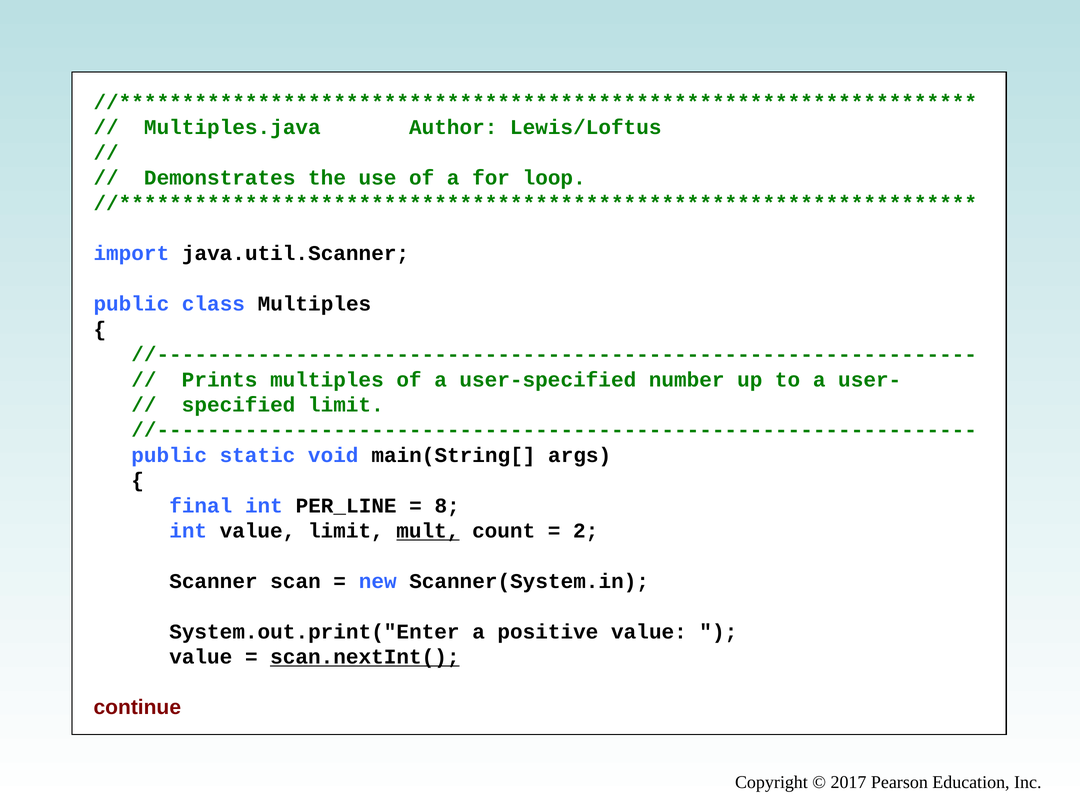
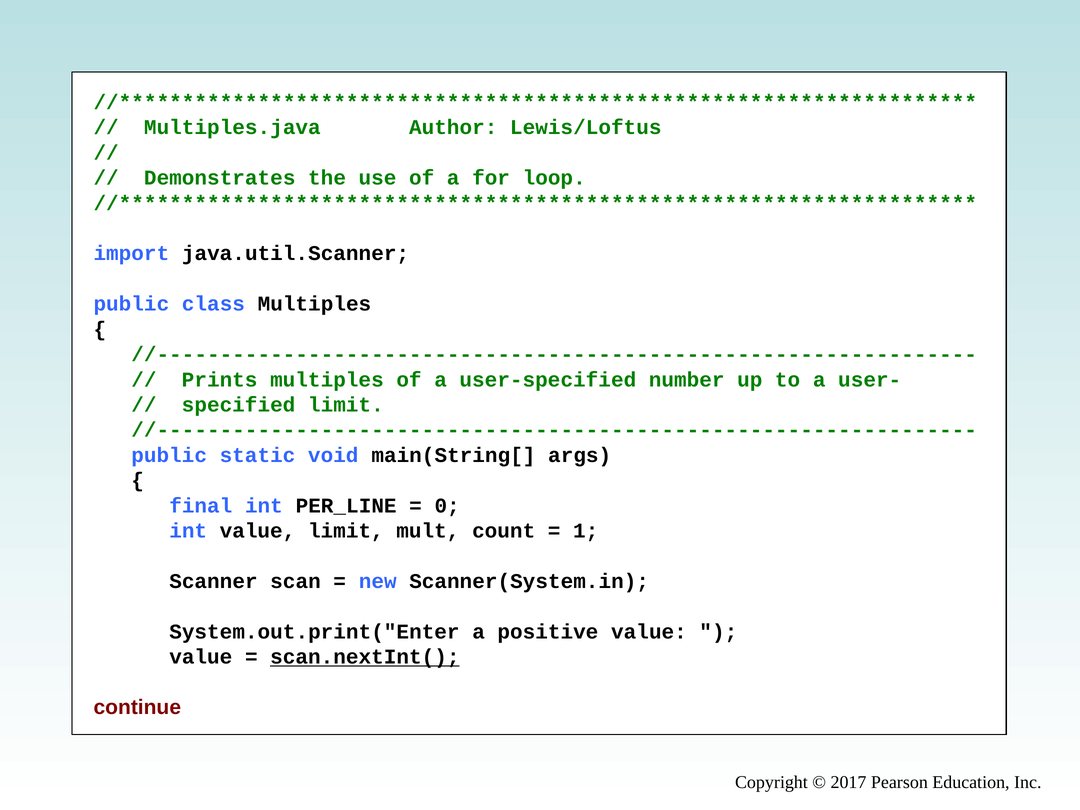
8: 8 -> 0
mult underline: present -> none
2: 2 -> 1
